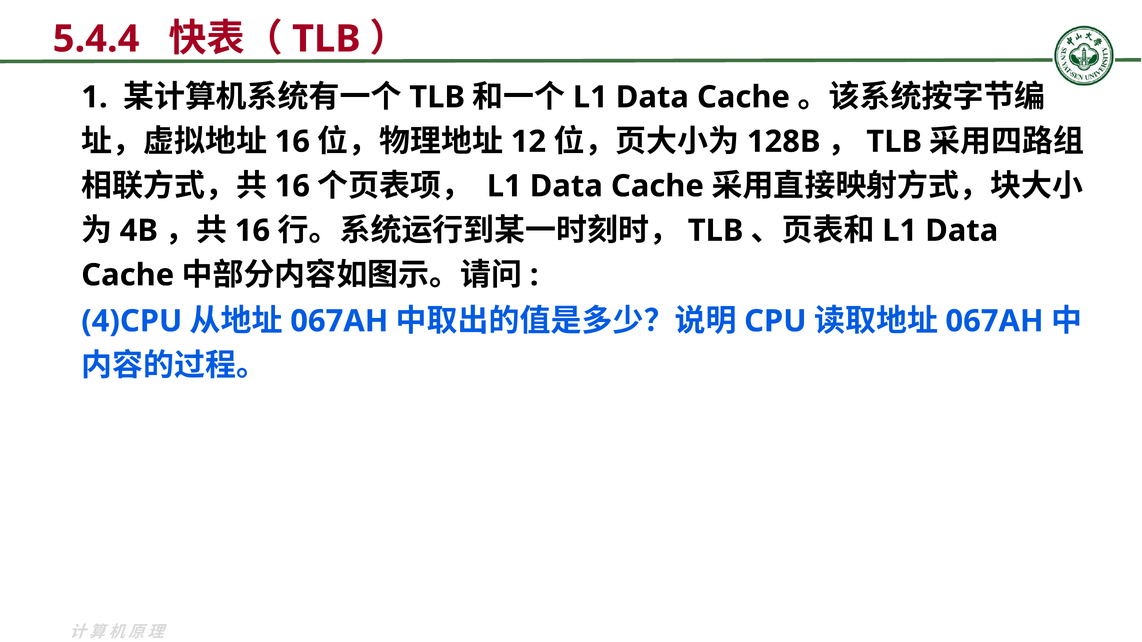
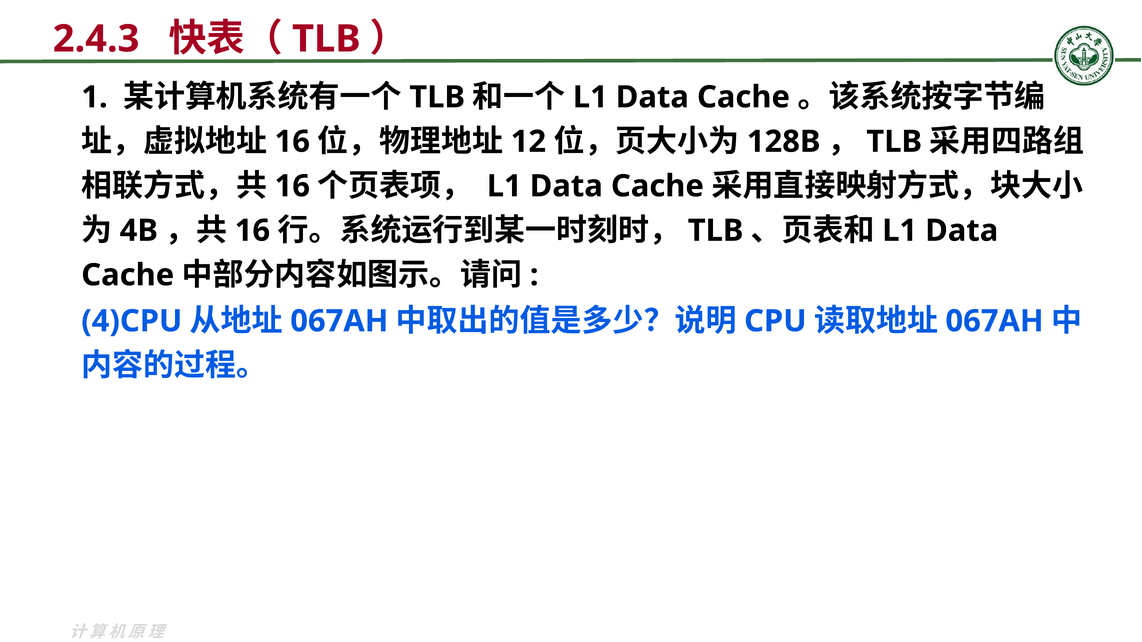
5.4.4: 5.4.4 -> 2.4.3
